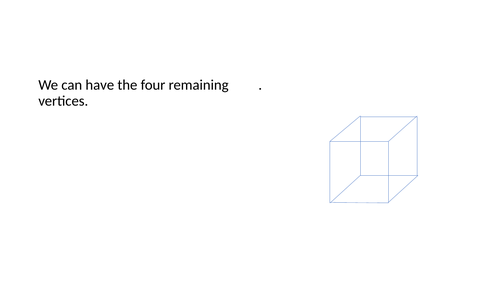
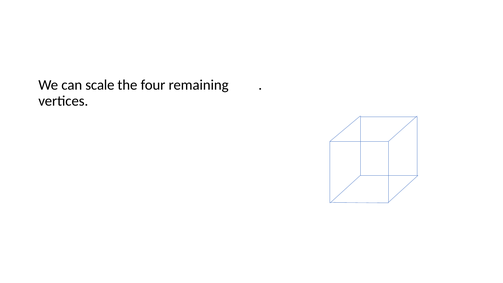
have: have -> scale
